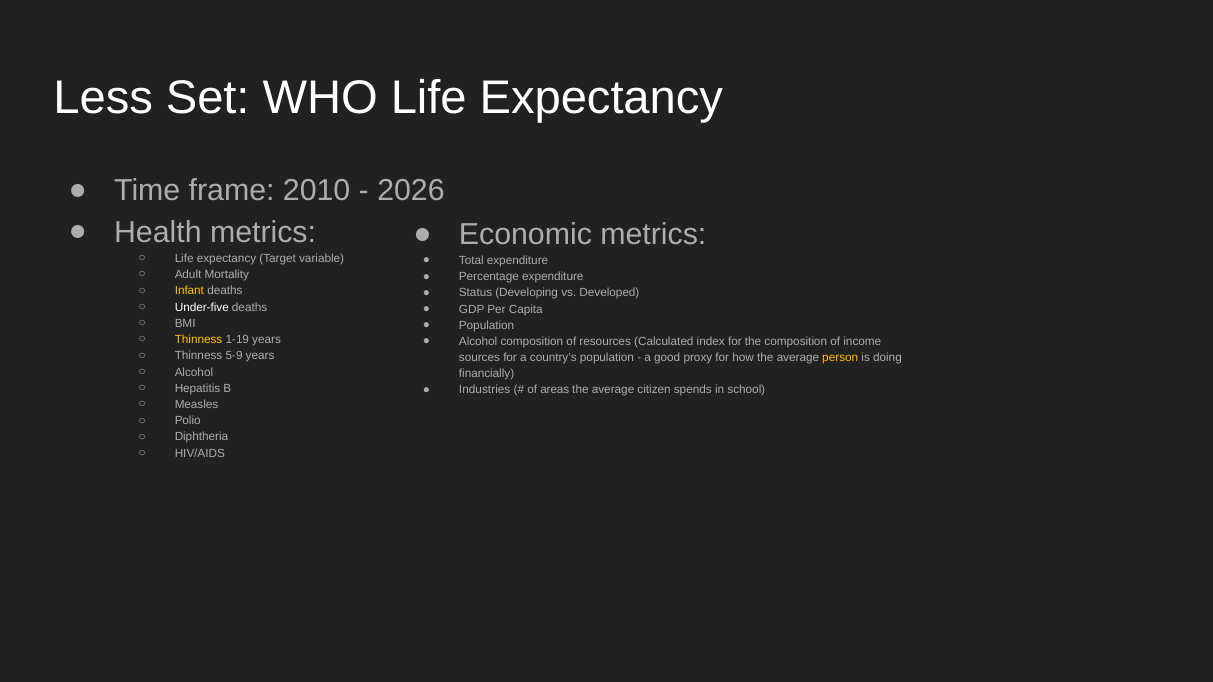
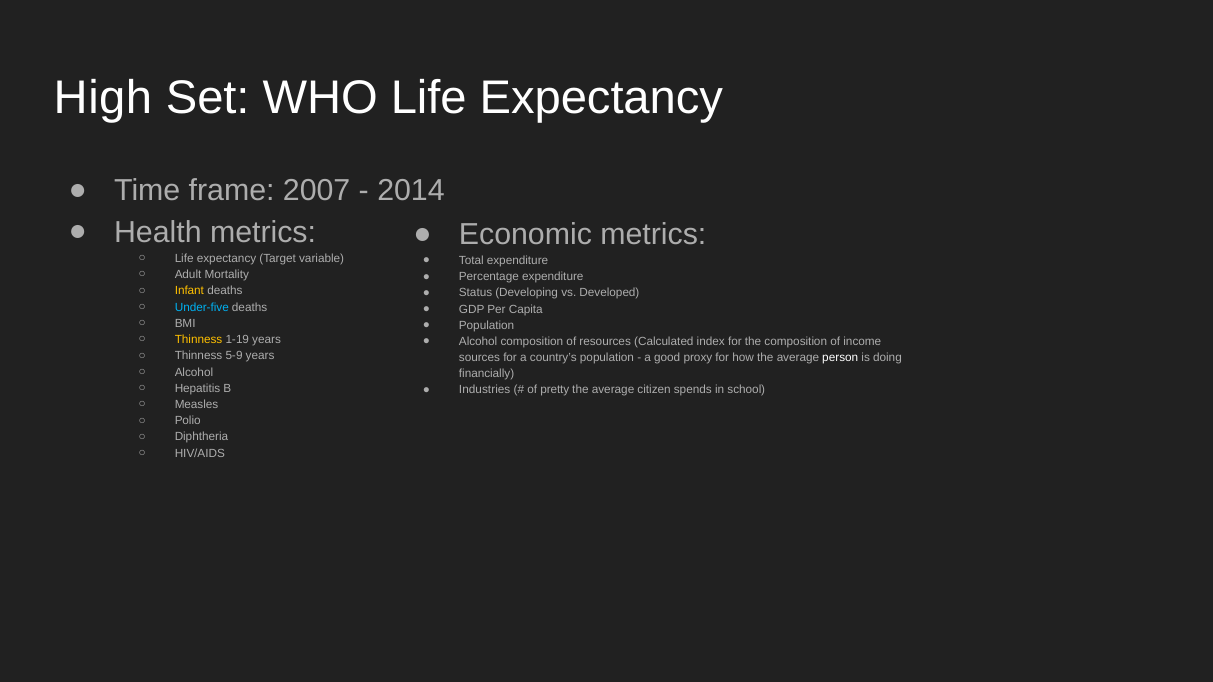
Less: Less -> High
2010: 2010 -> 2007
2026: 2026 -> 2014
Under-five colour: white -> light blue
person colour: yellow -> white
areas: areas -> pretty
